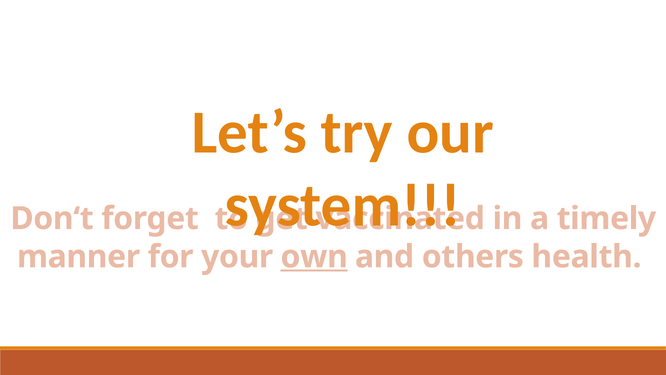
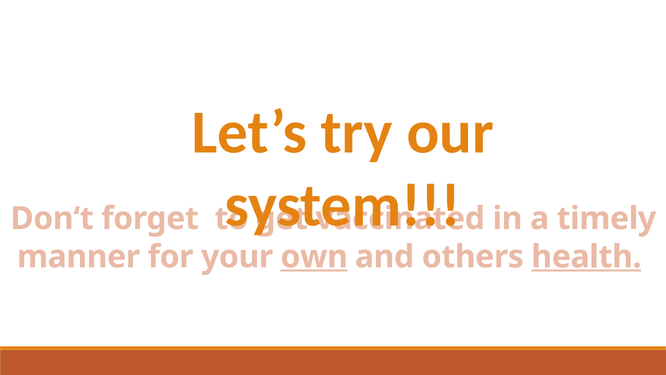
health underline: none -> present
